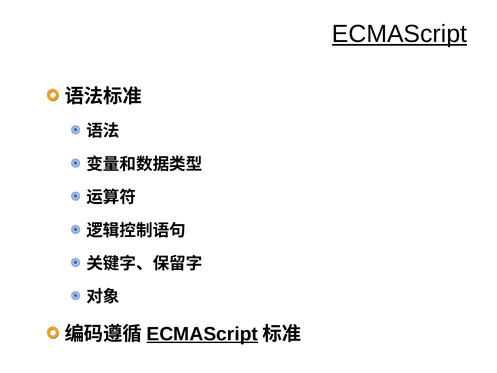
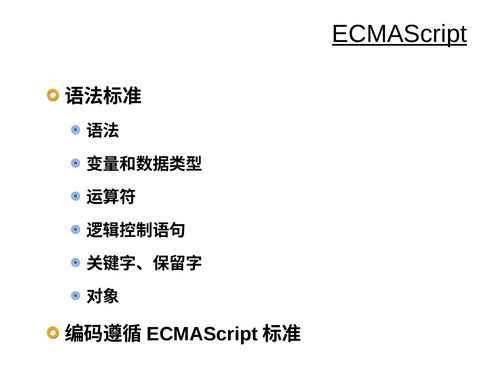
ECMAScript at (202, 334) underline: present -> none
